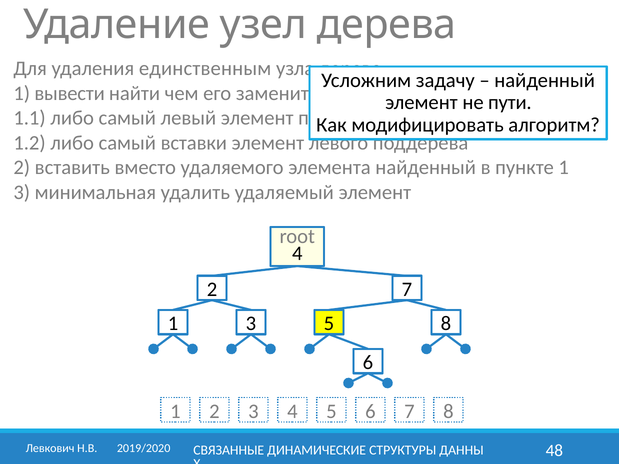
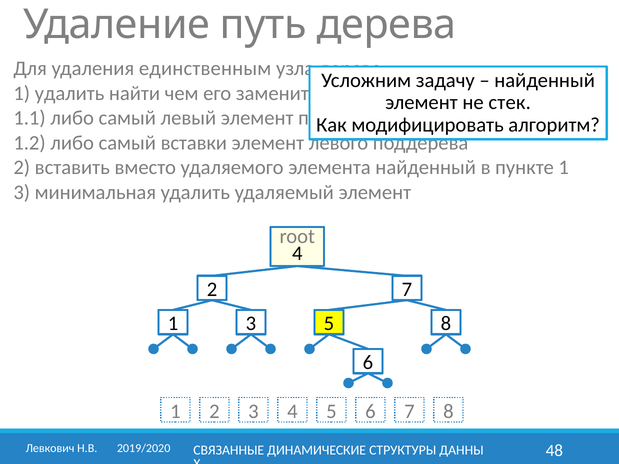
узел: узел -> путь
1 вывести: вывести -> удалить
пути: пути -> стек
